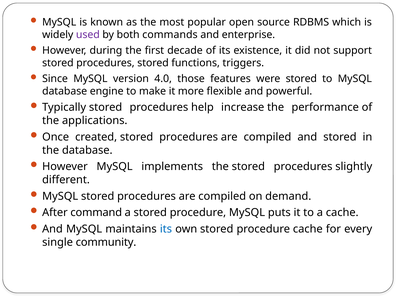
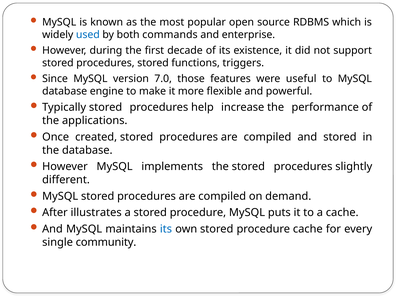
used colour: purple -> blue
4.0: 4.0 -> 7.0
were stored: stored -> useful
command: command -> illustrates
